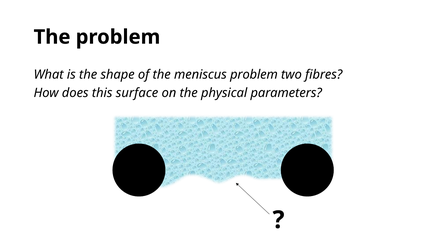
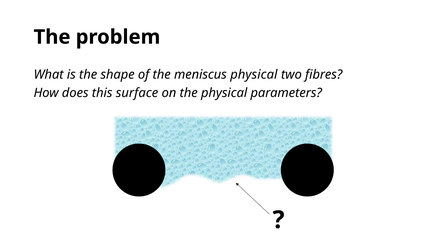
meniscus problem: problem -> physical
